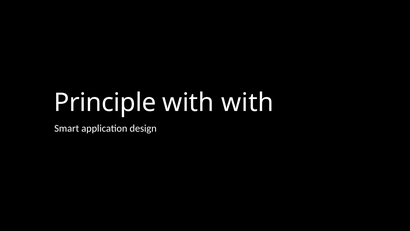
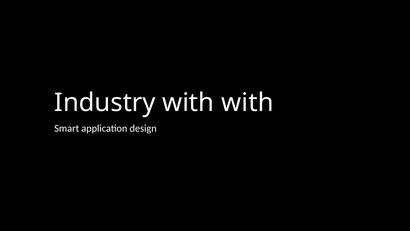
Principle: Principle -> Industry
